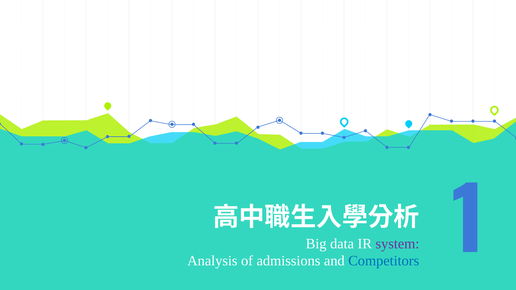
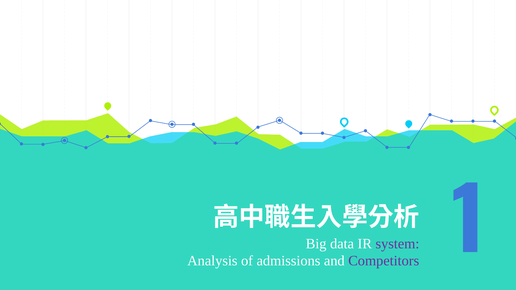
Competitors colour: blue -> purple
